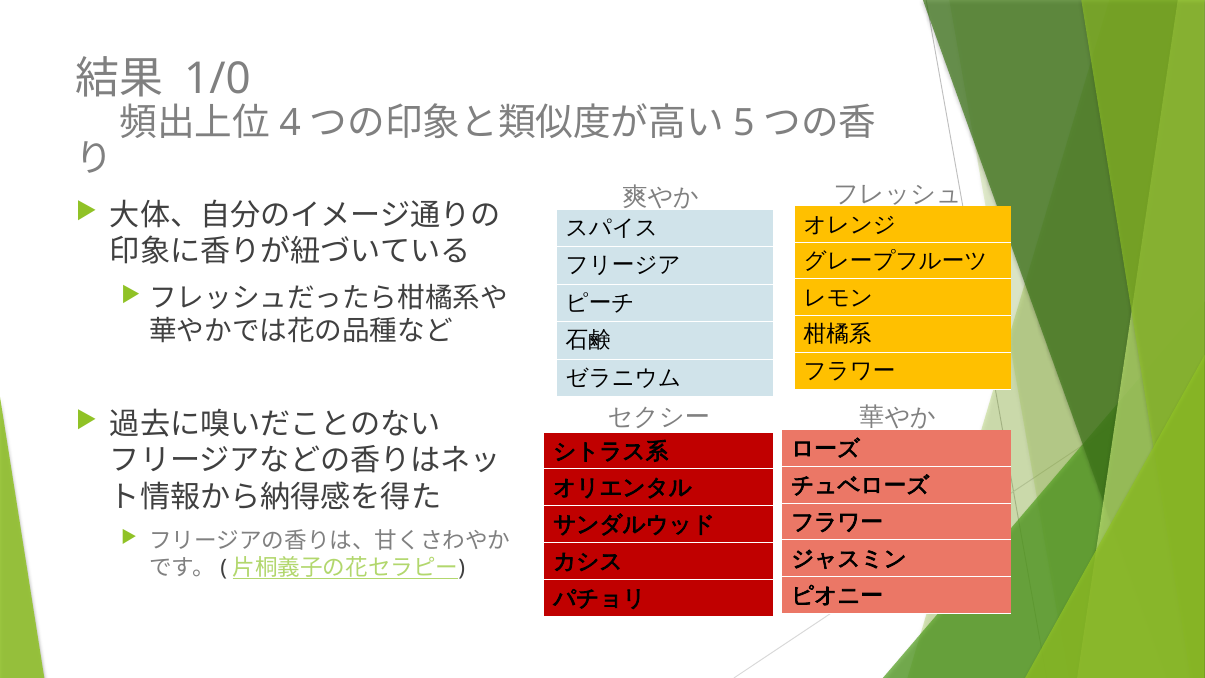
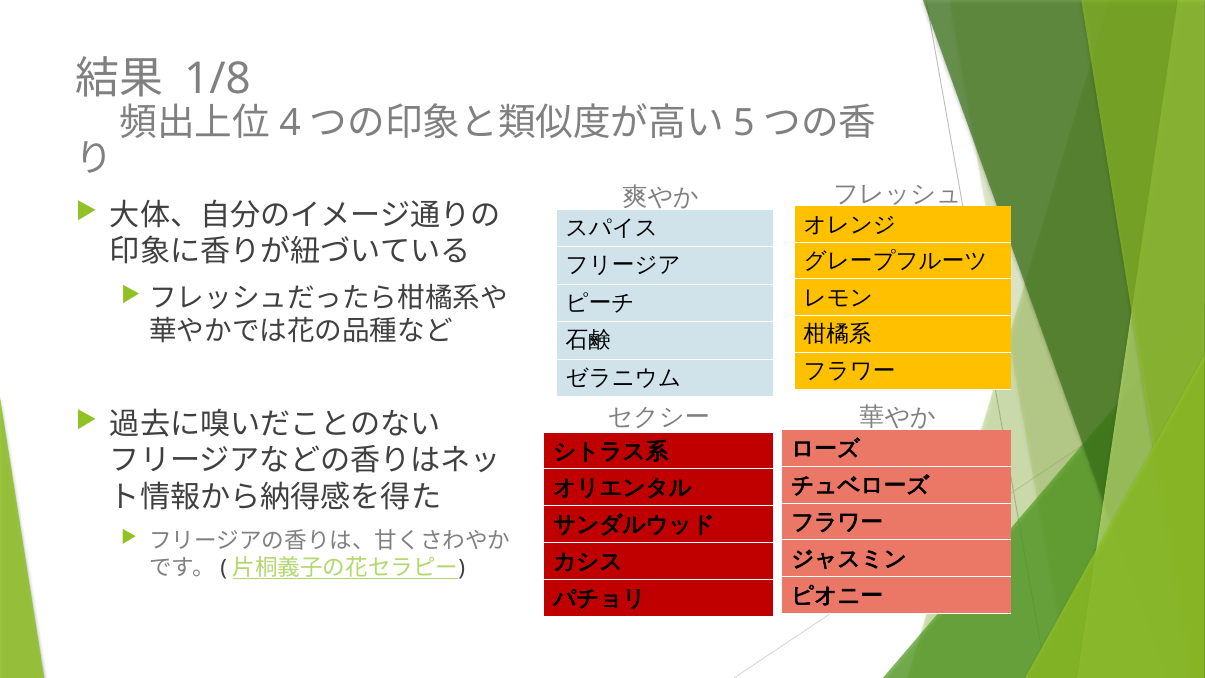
1/0: 1/0 -> 1/8
